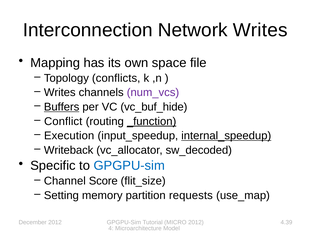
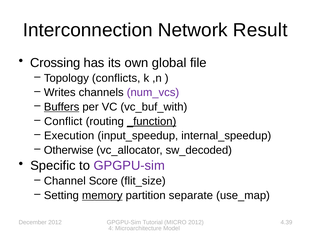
Network Writes: Writes -> Result
Mapping: Mapping -> Crossing
space: space -> global
vc_buf_hide: vc_buf_hide -> vc_buf_with
internal_speedup underline: present -> none
Writeback: Writeback -> Otherwise
GPGPU-sim at (129, 166) colour: blue -> purple
memory underline: none -> present
requests: requests -> separate
